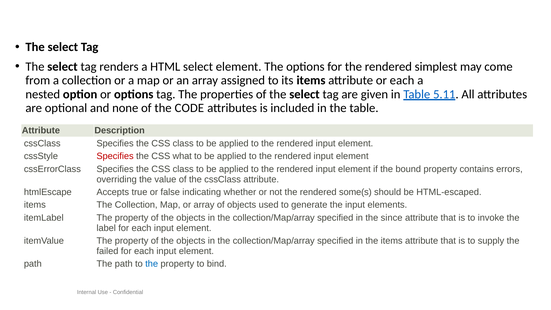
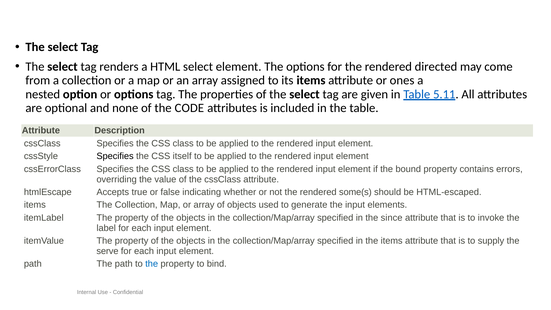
simplest: simplest -> directed
or each: each -> ones
Specifies at (115, 156) colour: red -> black
what: what -> itself
failed: failed -> serve
